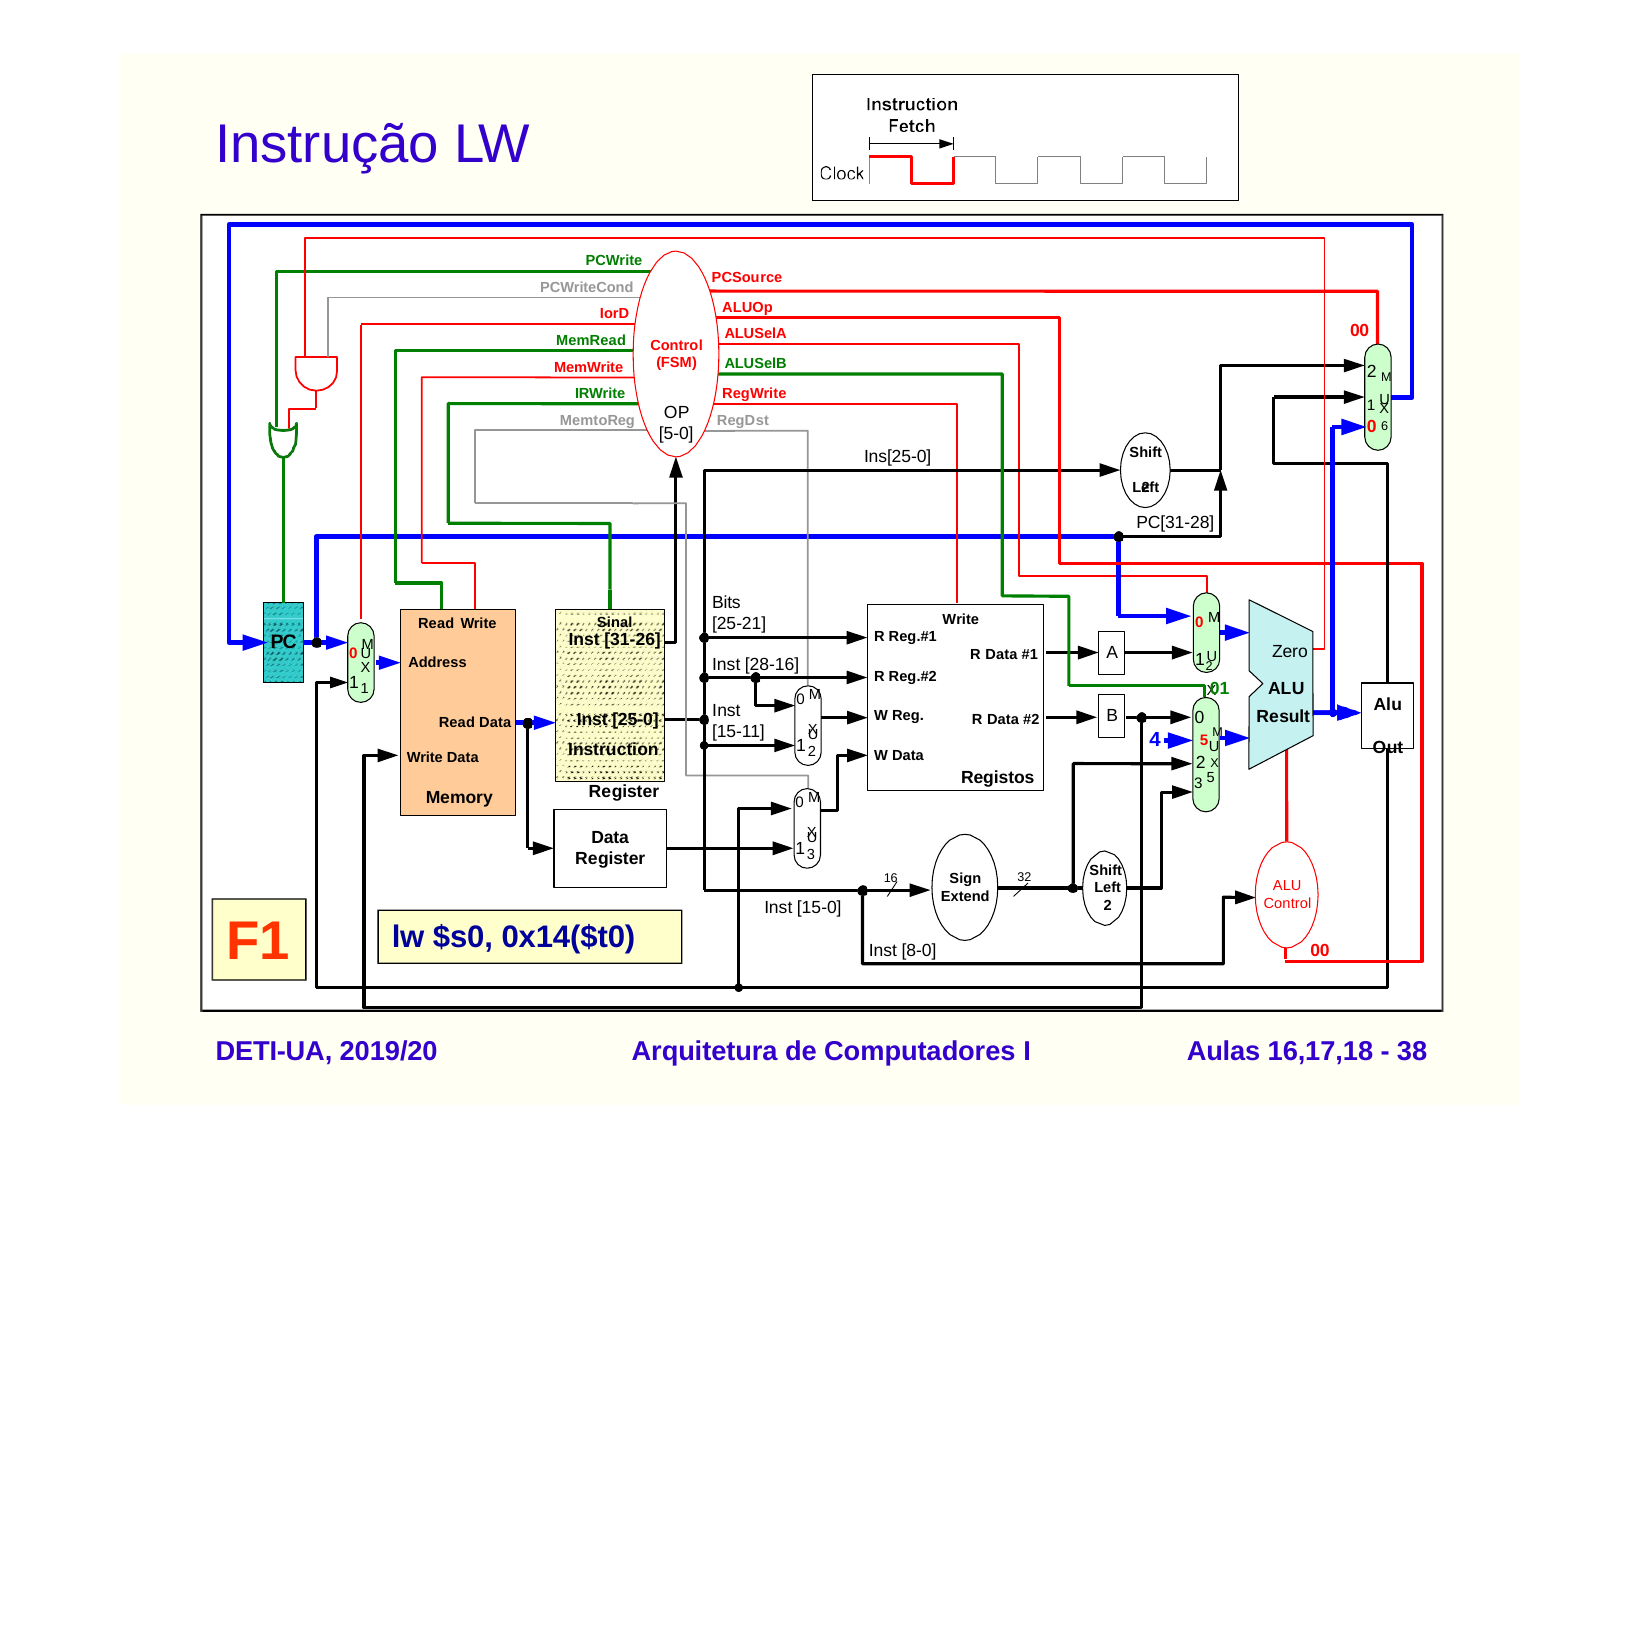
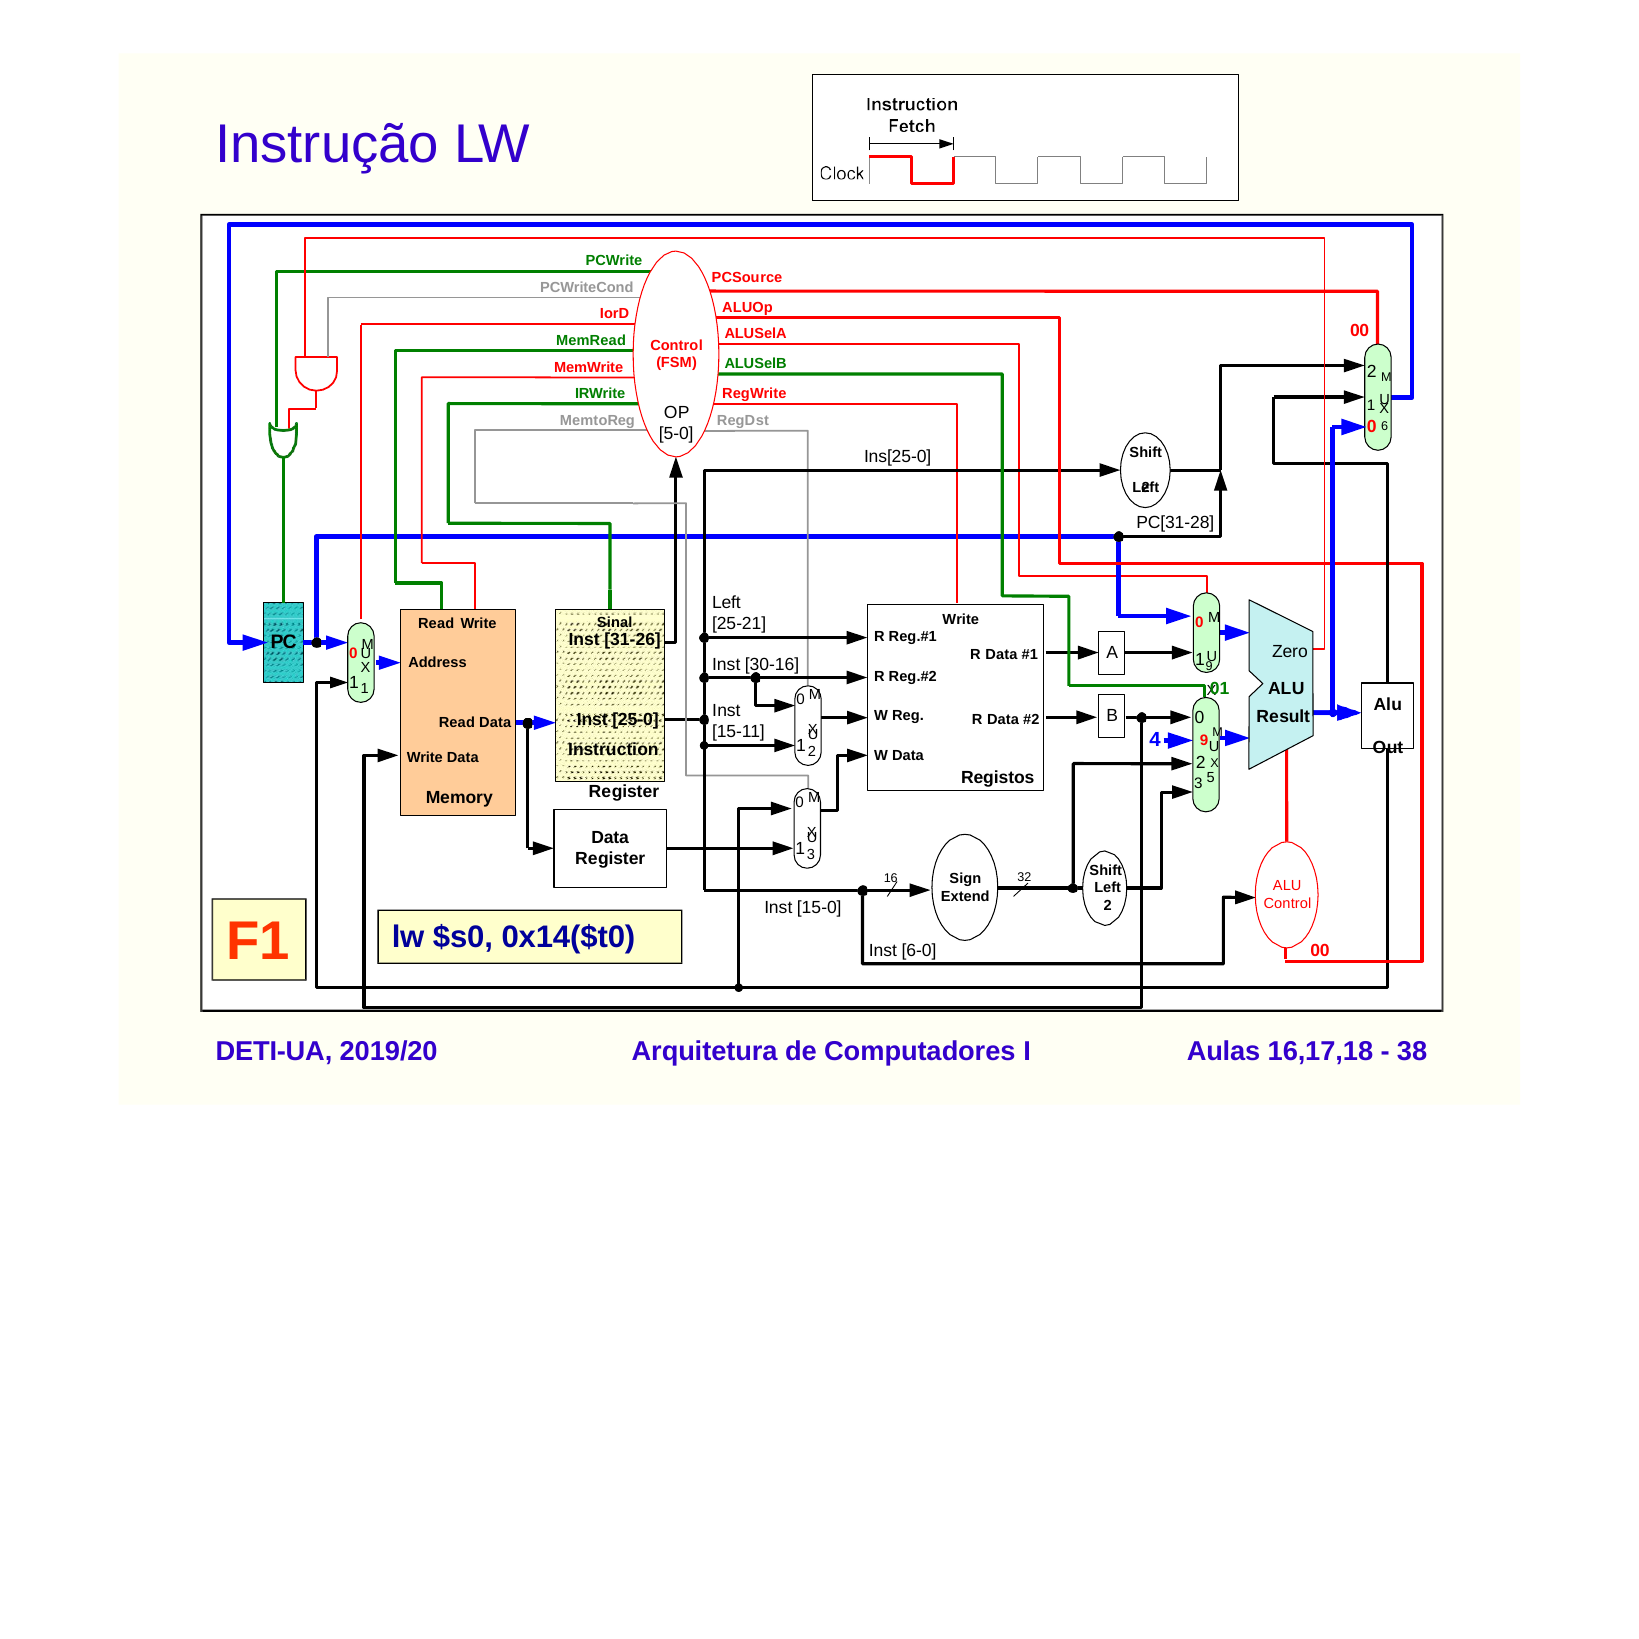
Bits at (726, 603): Bits -> Left
2 at (1209, 666): 2 -> 9
28-16: 28-16 -> 30-16
4 5: 5 -> 9
8-0: 8-0 -> 6-0
